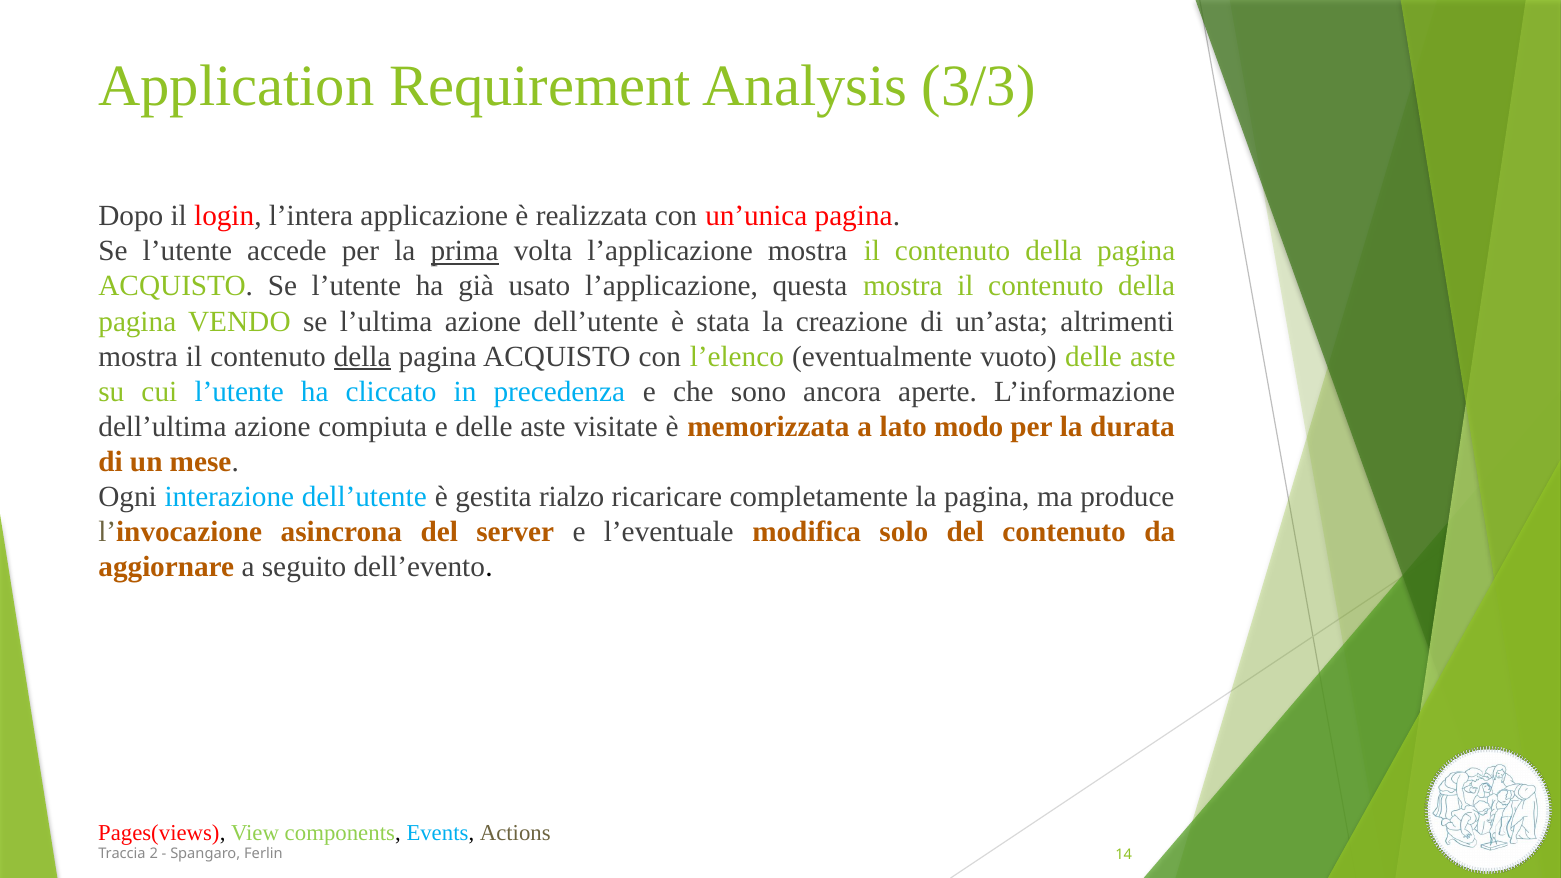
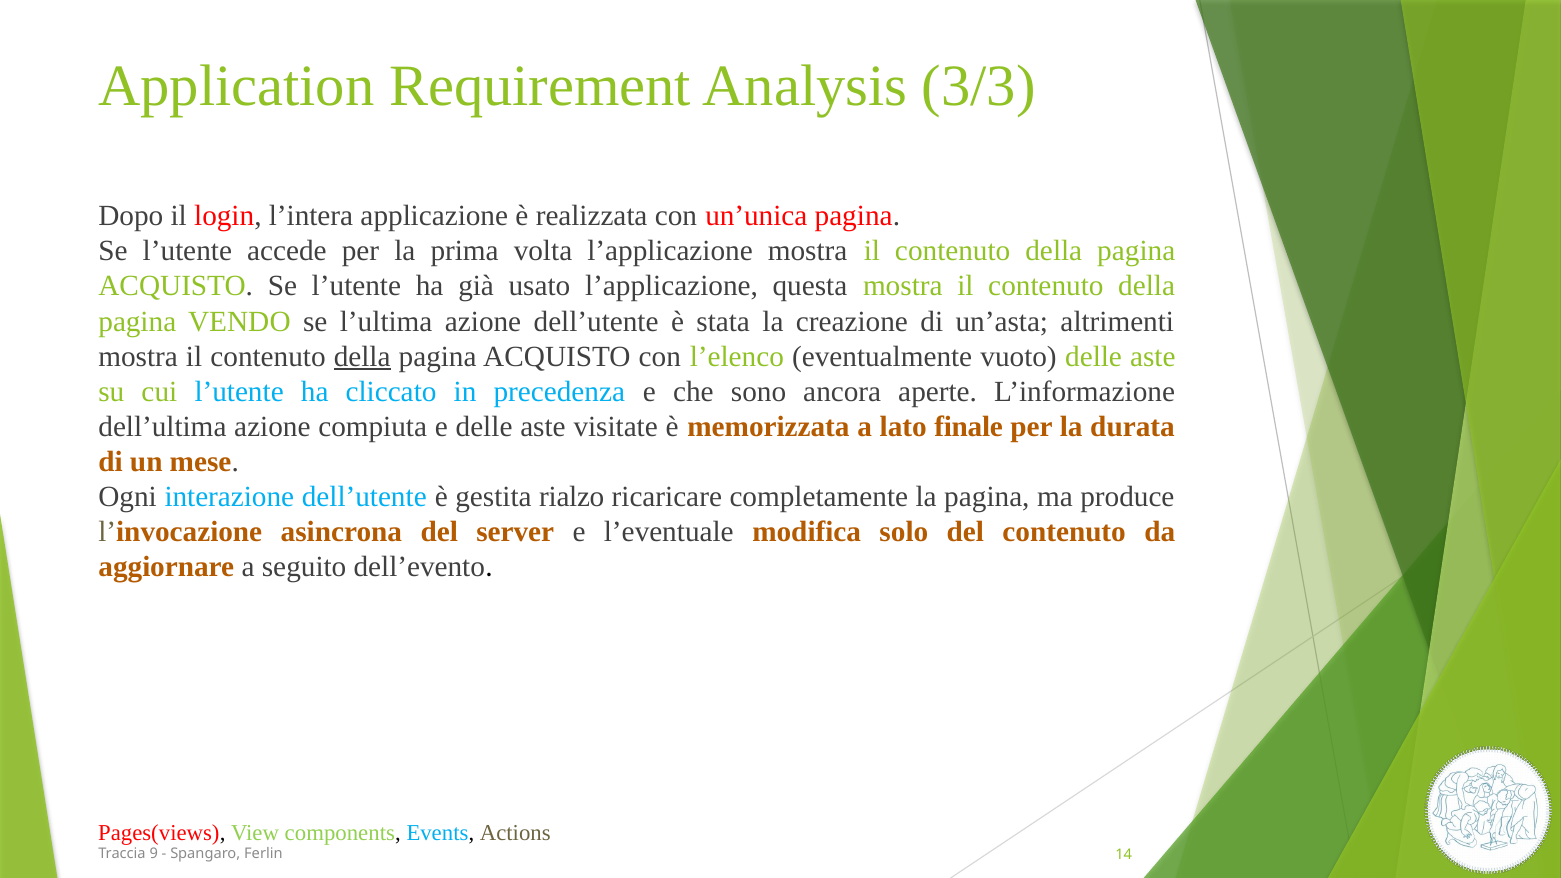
prima underline: present -> none
modo: modo -> finale
2: 2 -> 9
